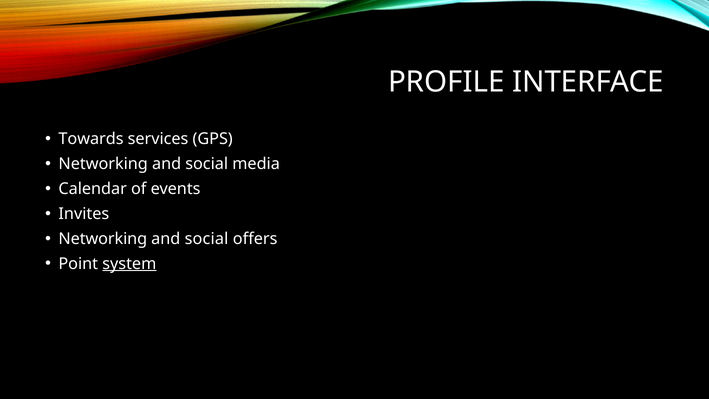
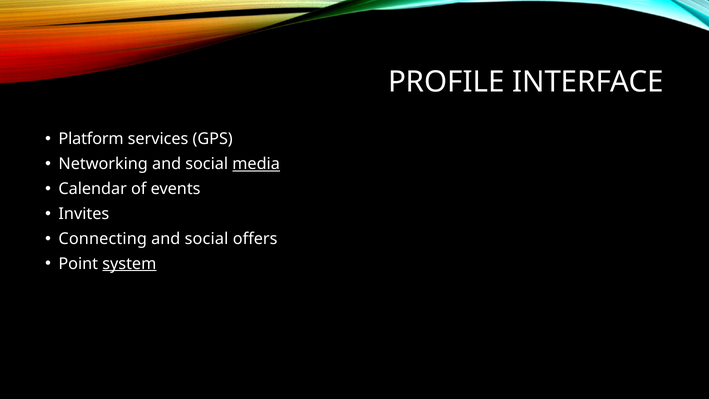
Towards: Towards -> Platform
media underline: none -> present
Networking at (103, 239): Networking -> Connecting
